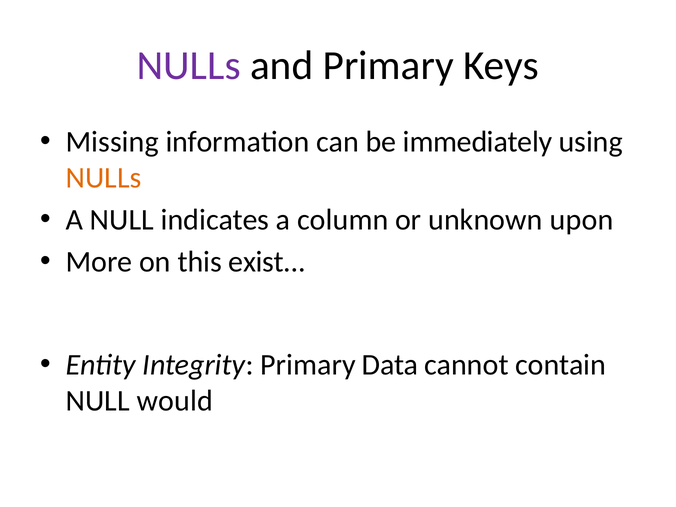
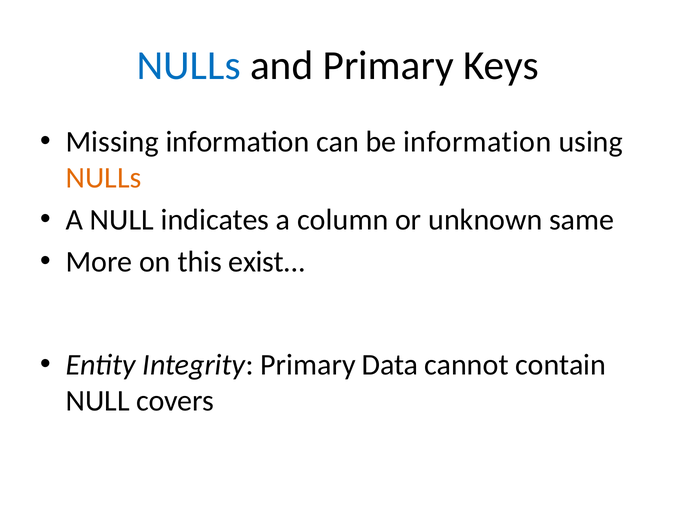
NULLs at (189, 65) colour: purple -> blue
be immediately: immediately -> information
upon: upon -> same
would: would -> covers
